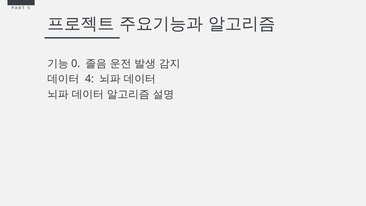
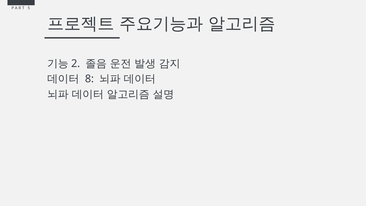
0: 0 -> 2
4: 4 -> 8
